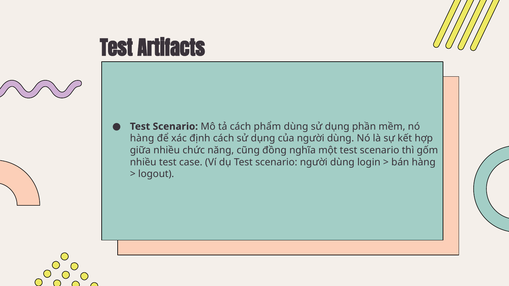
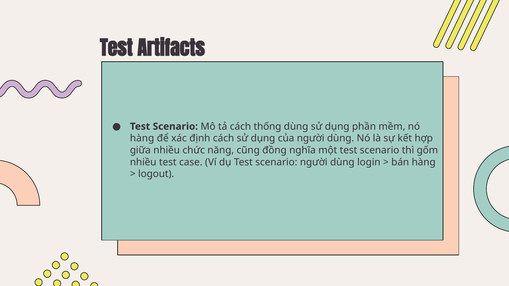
phẩm: phẩm -> thống
